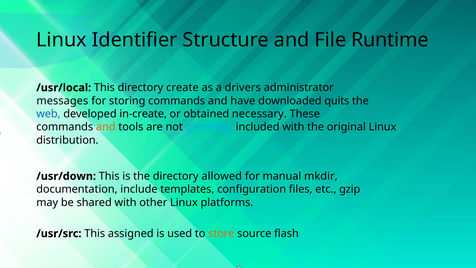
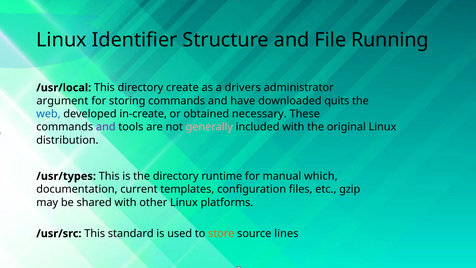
Runtime: Runtime -> Running
messages: messages -> argument
and at (106, 127) colour: orange -> purple
generally colour: light blue -> pink
/usr/down: /usr/down -> /usr/types
allowed: allowed -> runtime
mkdir: mkdir -> which
include: include -> current
assigned: assigned -> standard
flash: flash -> lines
